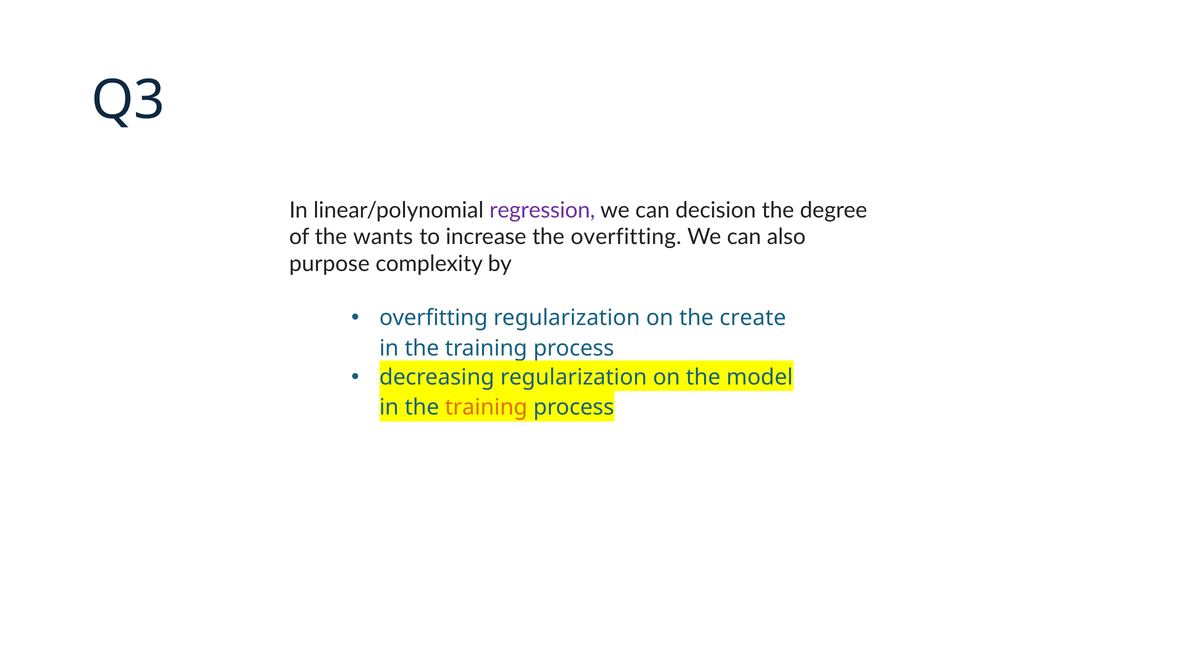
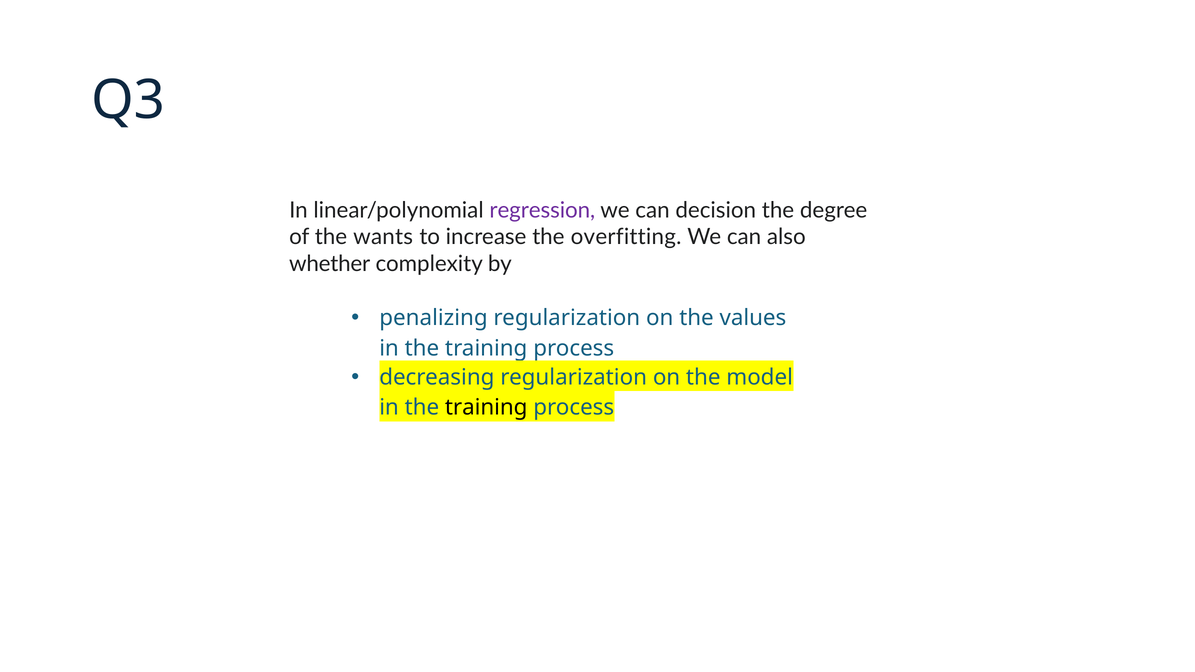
purpose: purpose -> whether
overfitting at (434, 318): overfitting -> penalizing
create: create -> values
training at (486, 408) colour: orange -> black
